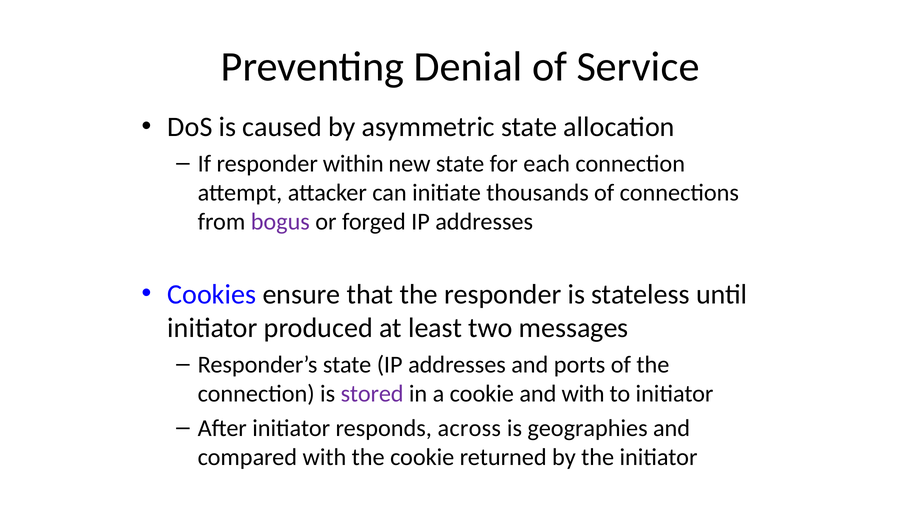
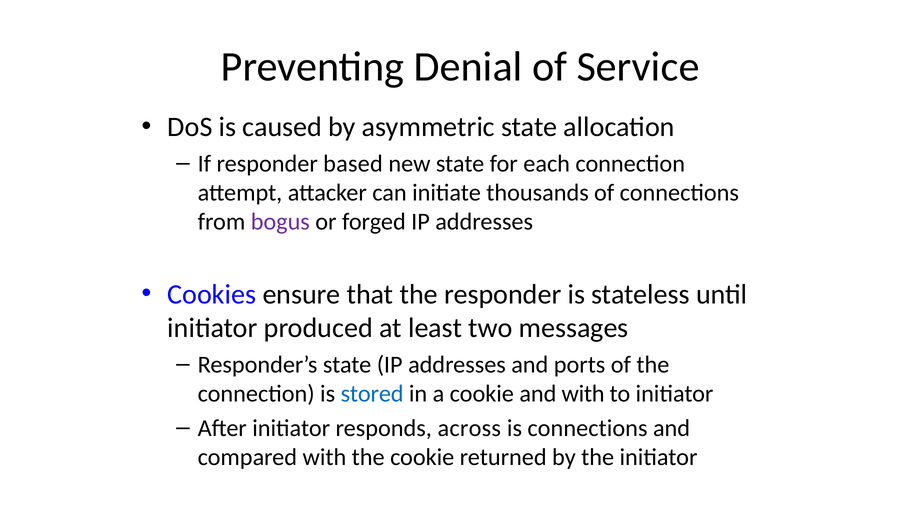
within: within -> based
stored colour: purple -> blue
is geographies: geographies -> connections
